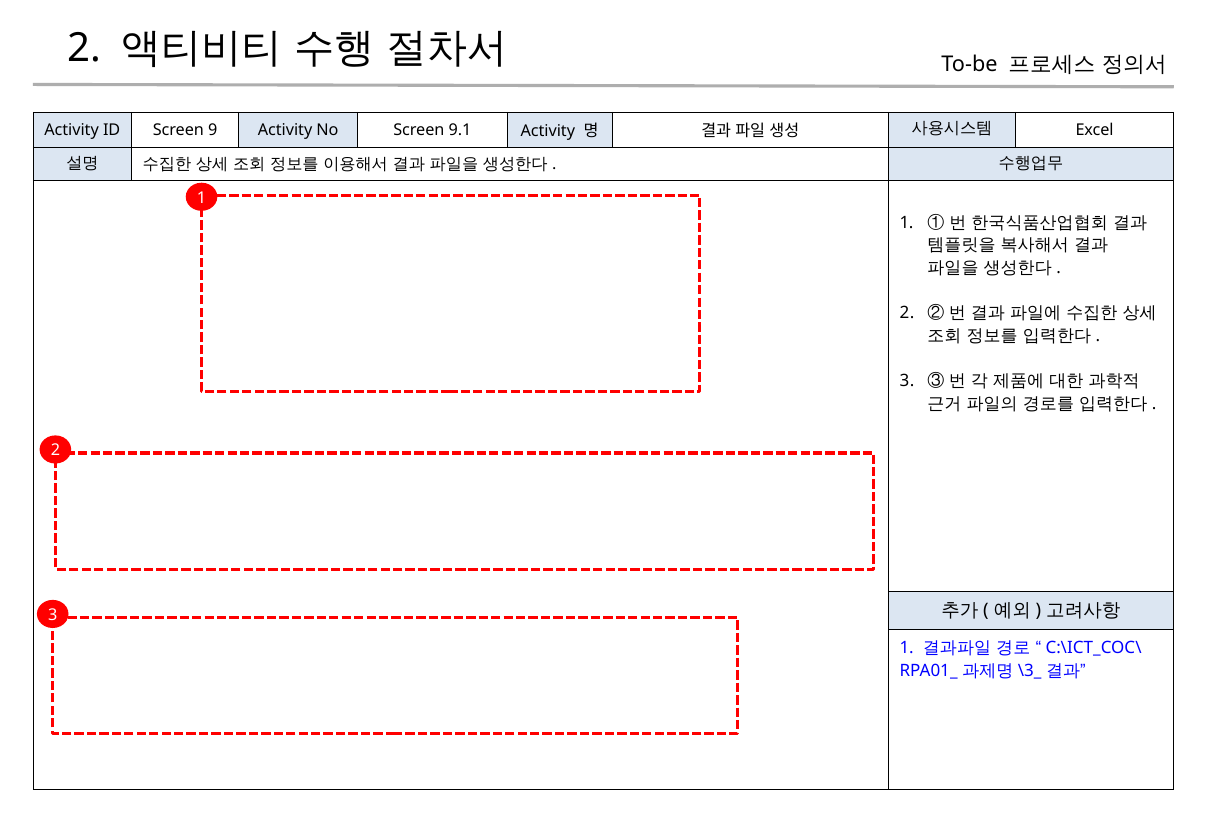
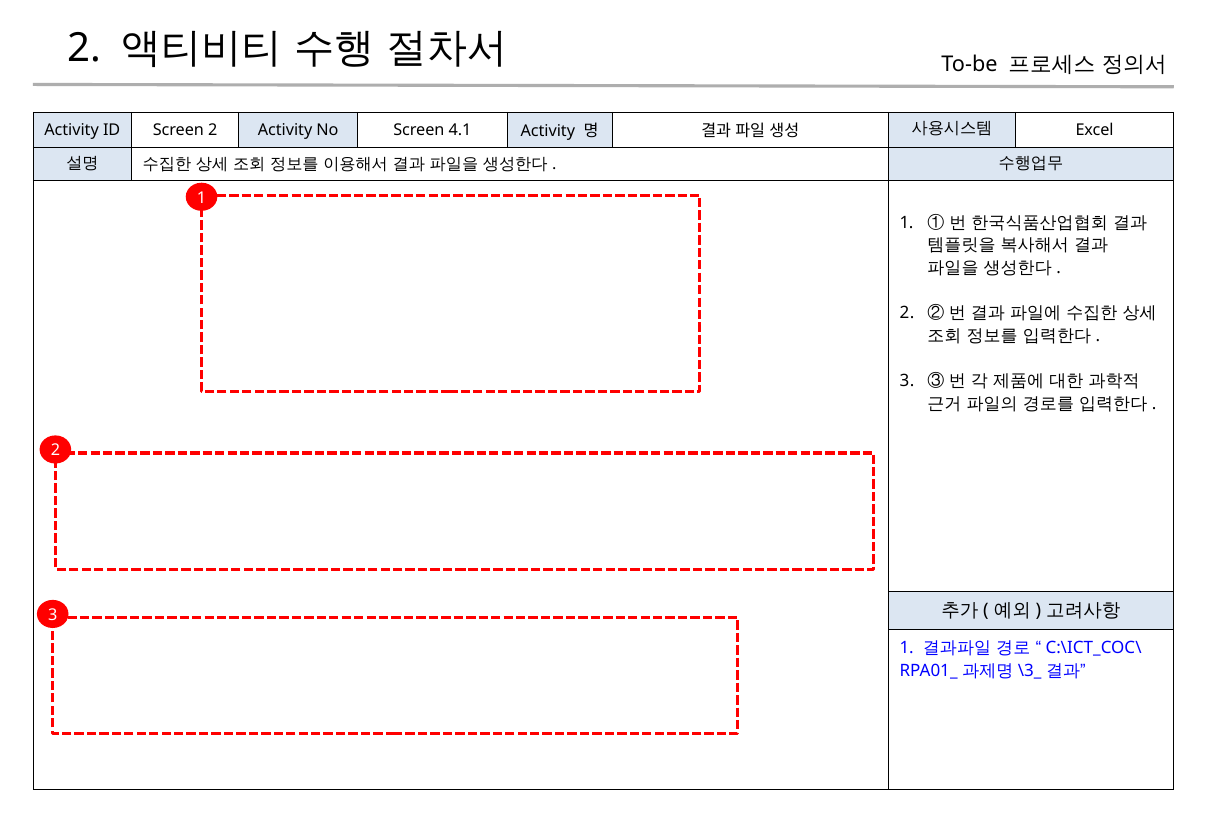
Screen 9: 9 -> 2
9.1: 9.1 -> 4.1
